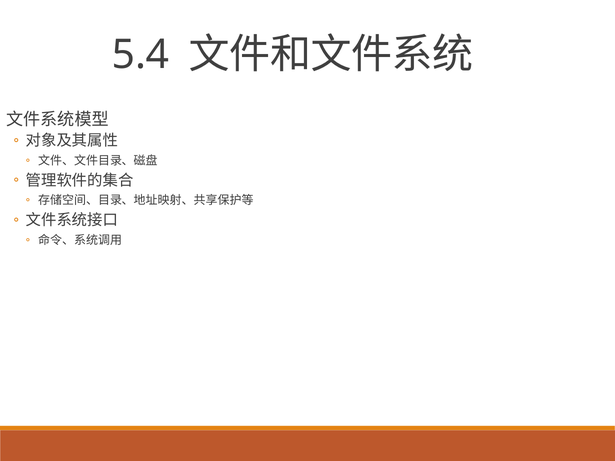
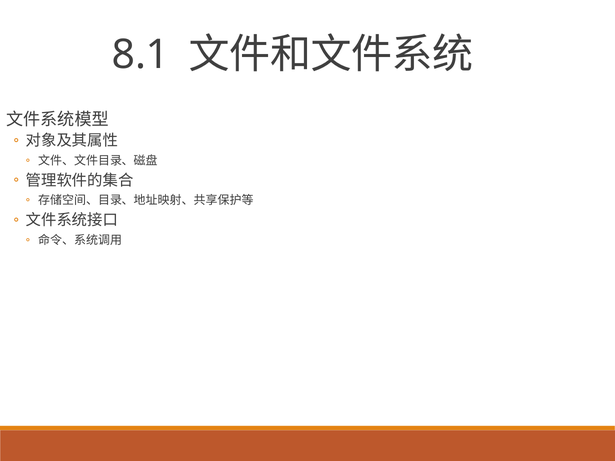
5.4: 5.4 -> 8.1
